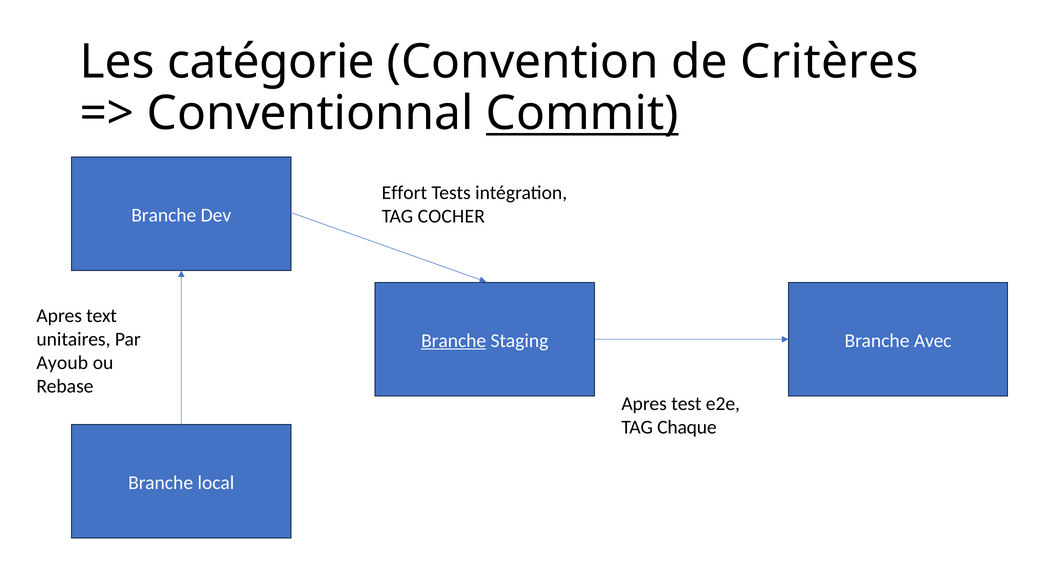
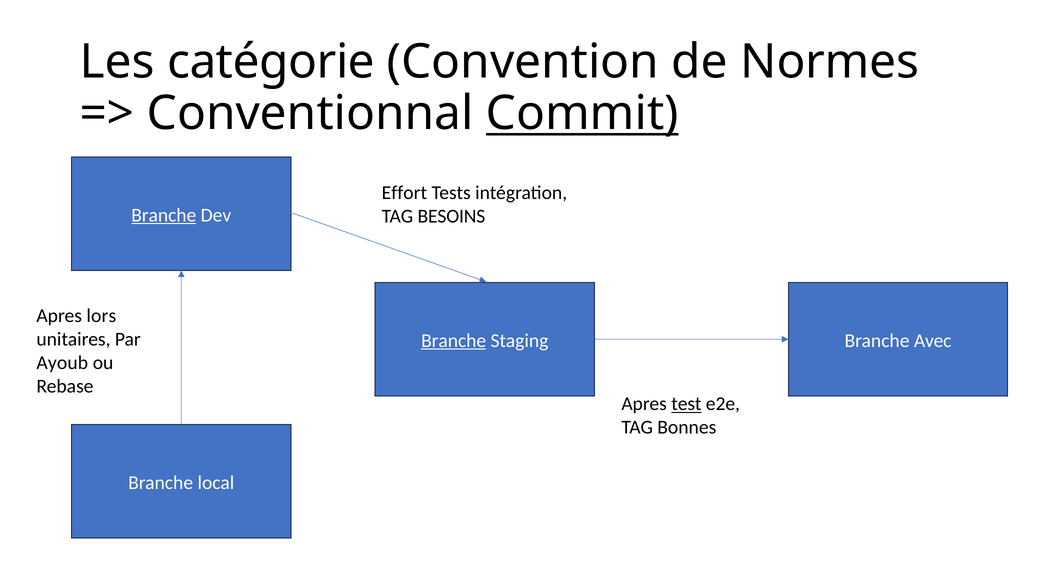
Critères: Critères -> Normes
Branche at (164, 215) underline: none -> present
COCHER: COCHER -> BESOINS
text: text -> lors
test underline: none -> present
Chaque: Chaque -> Bonnes
